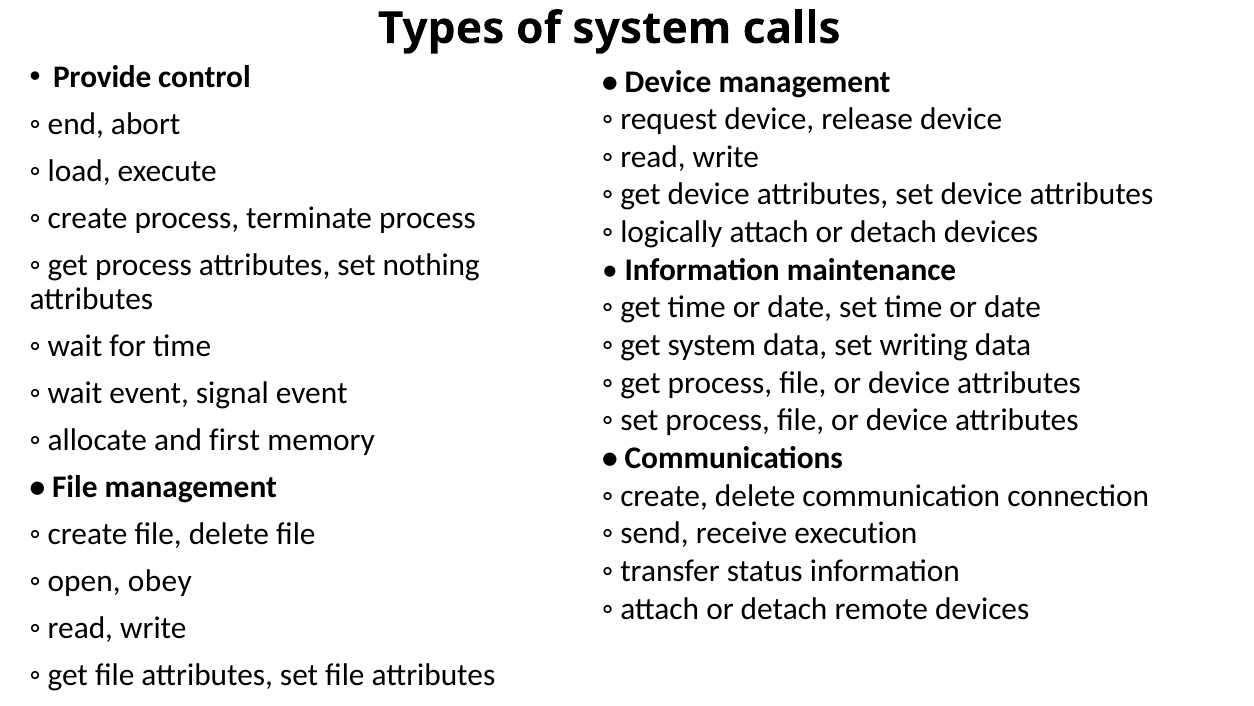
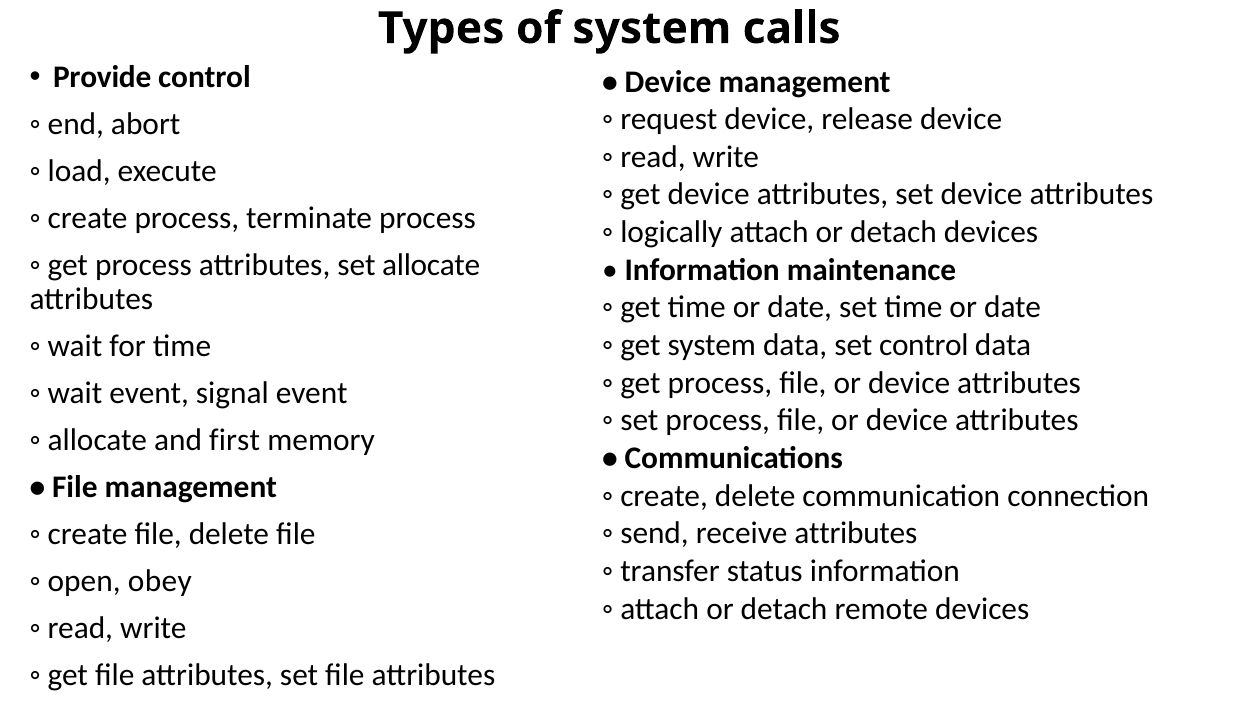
set nothing: nothing -> allocate
set writing: writing -> control
receive execution: execution -> attributes
